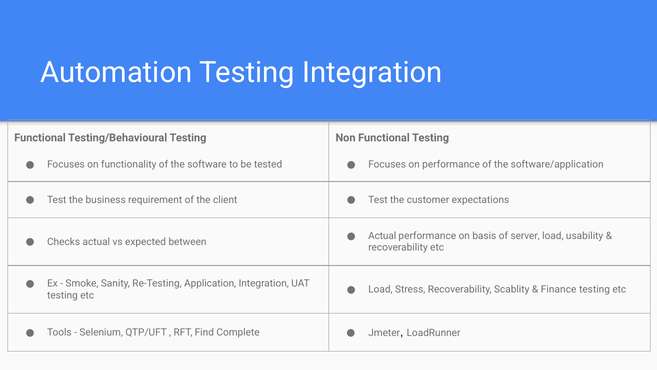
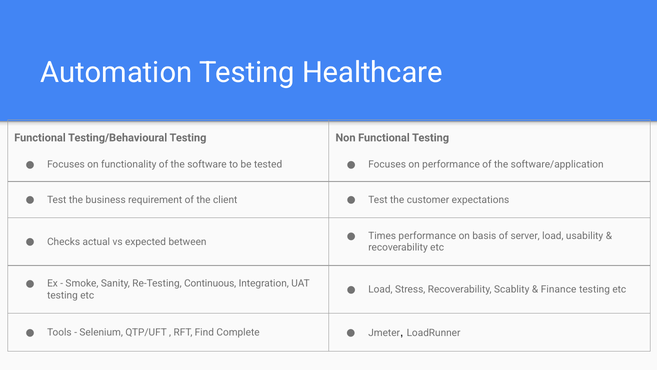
Testing Integration: Integration -> Healthcare
Actual at (382, 236): Actual -> Times
Application: Application -> Continuous
